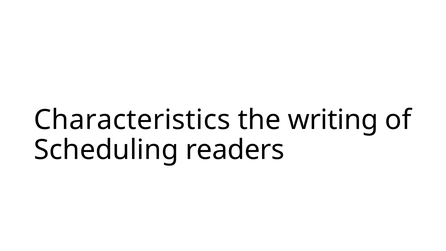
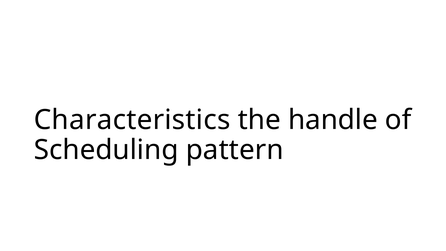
writing: writing -> handle
readers: readers -> pattern
